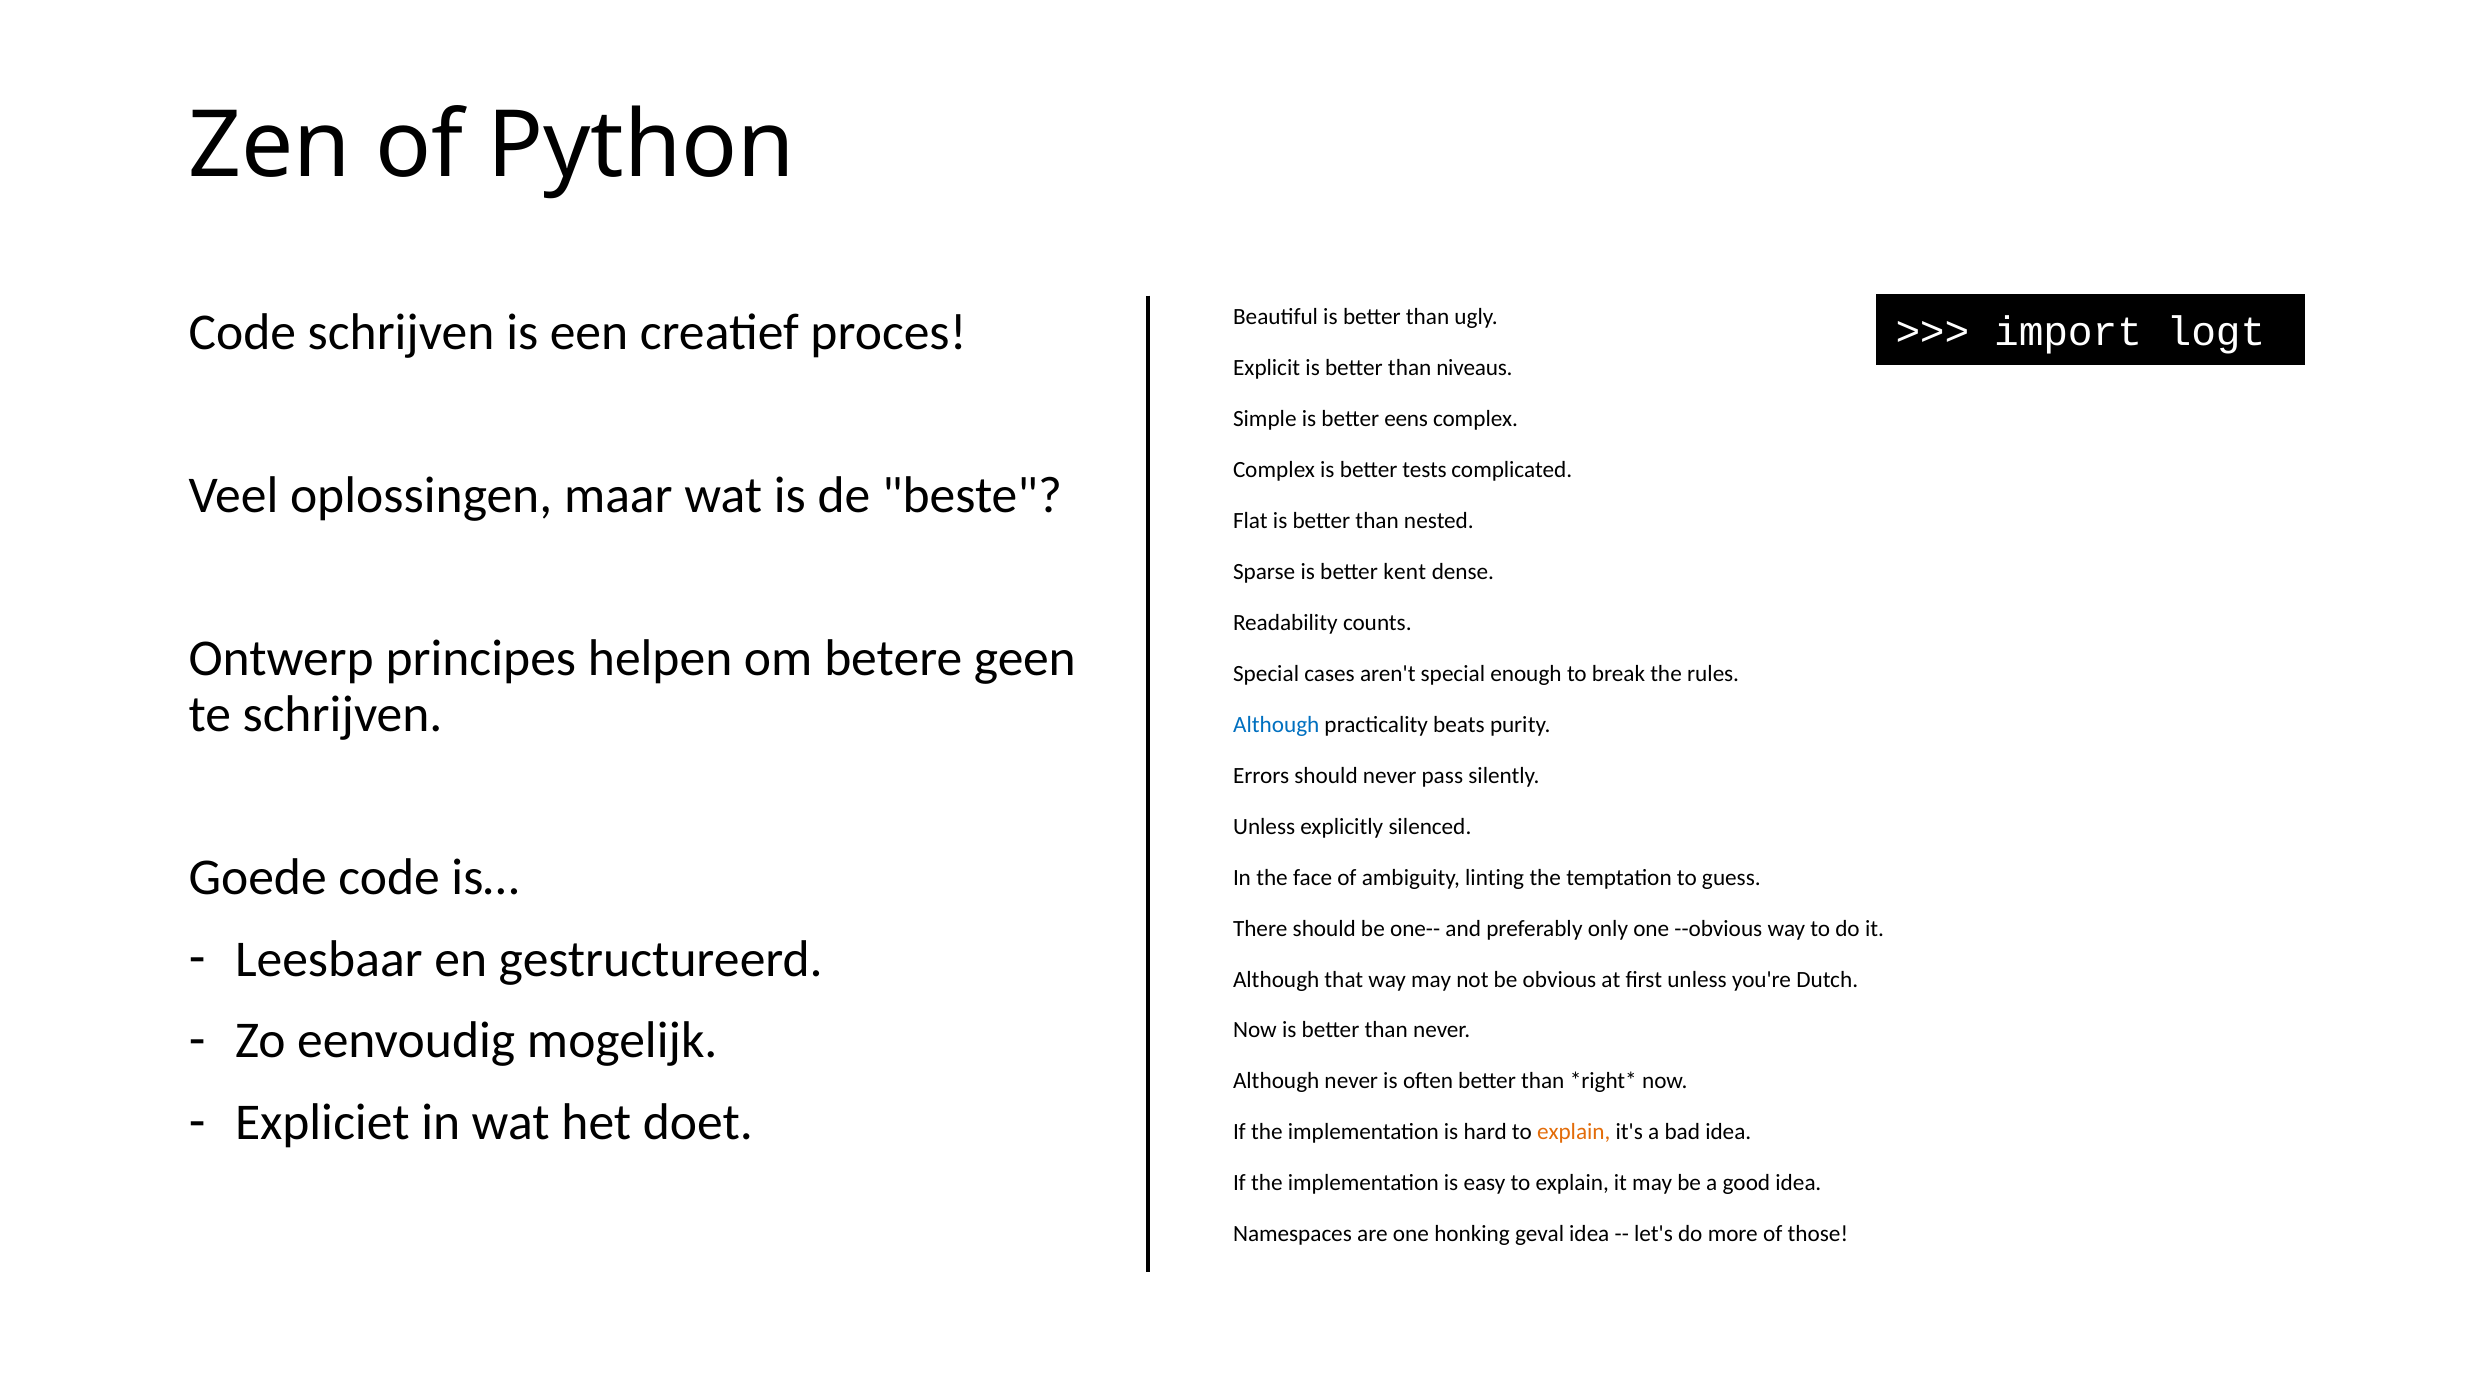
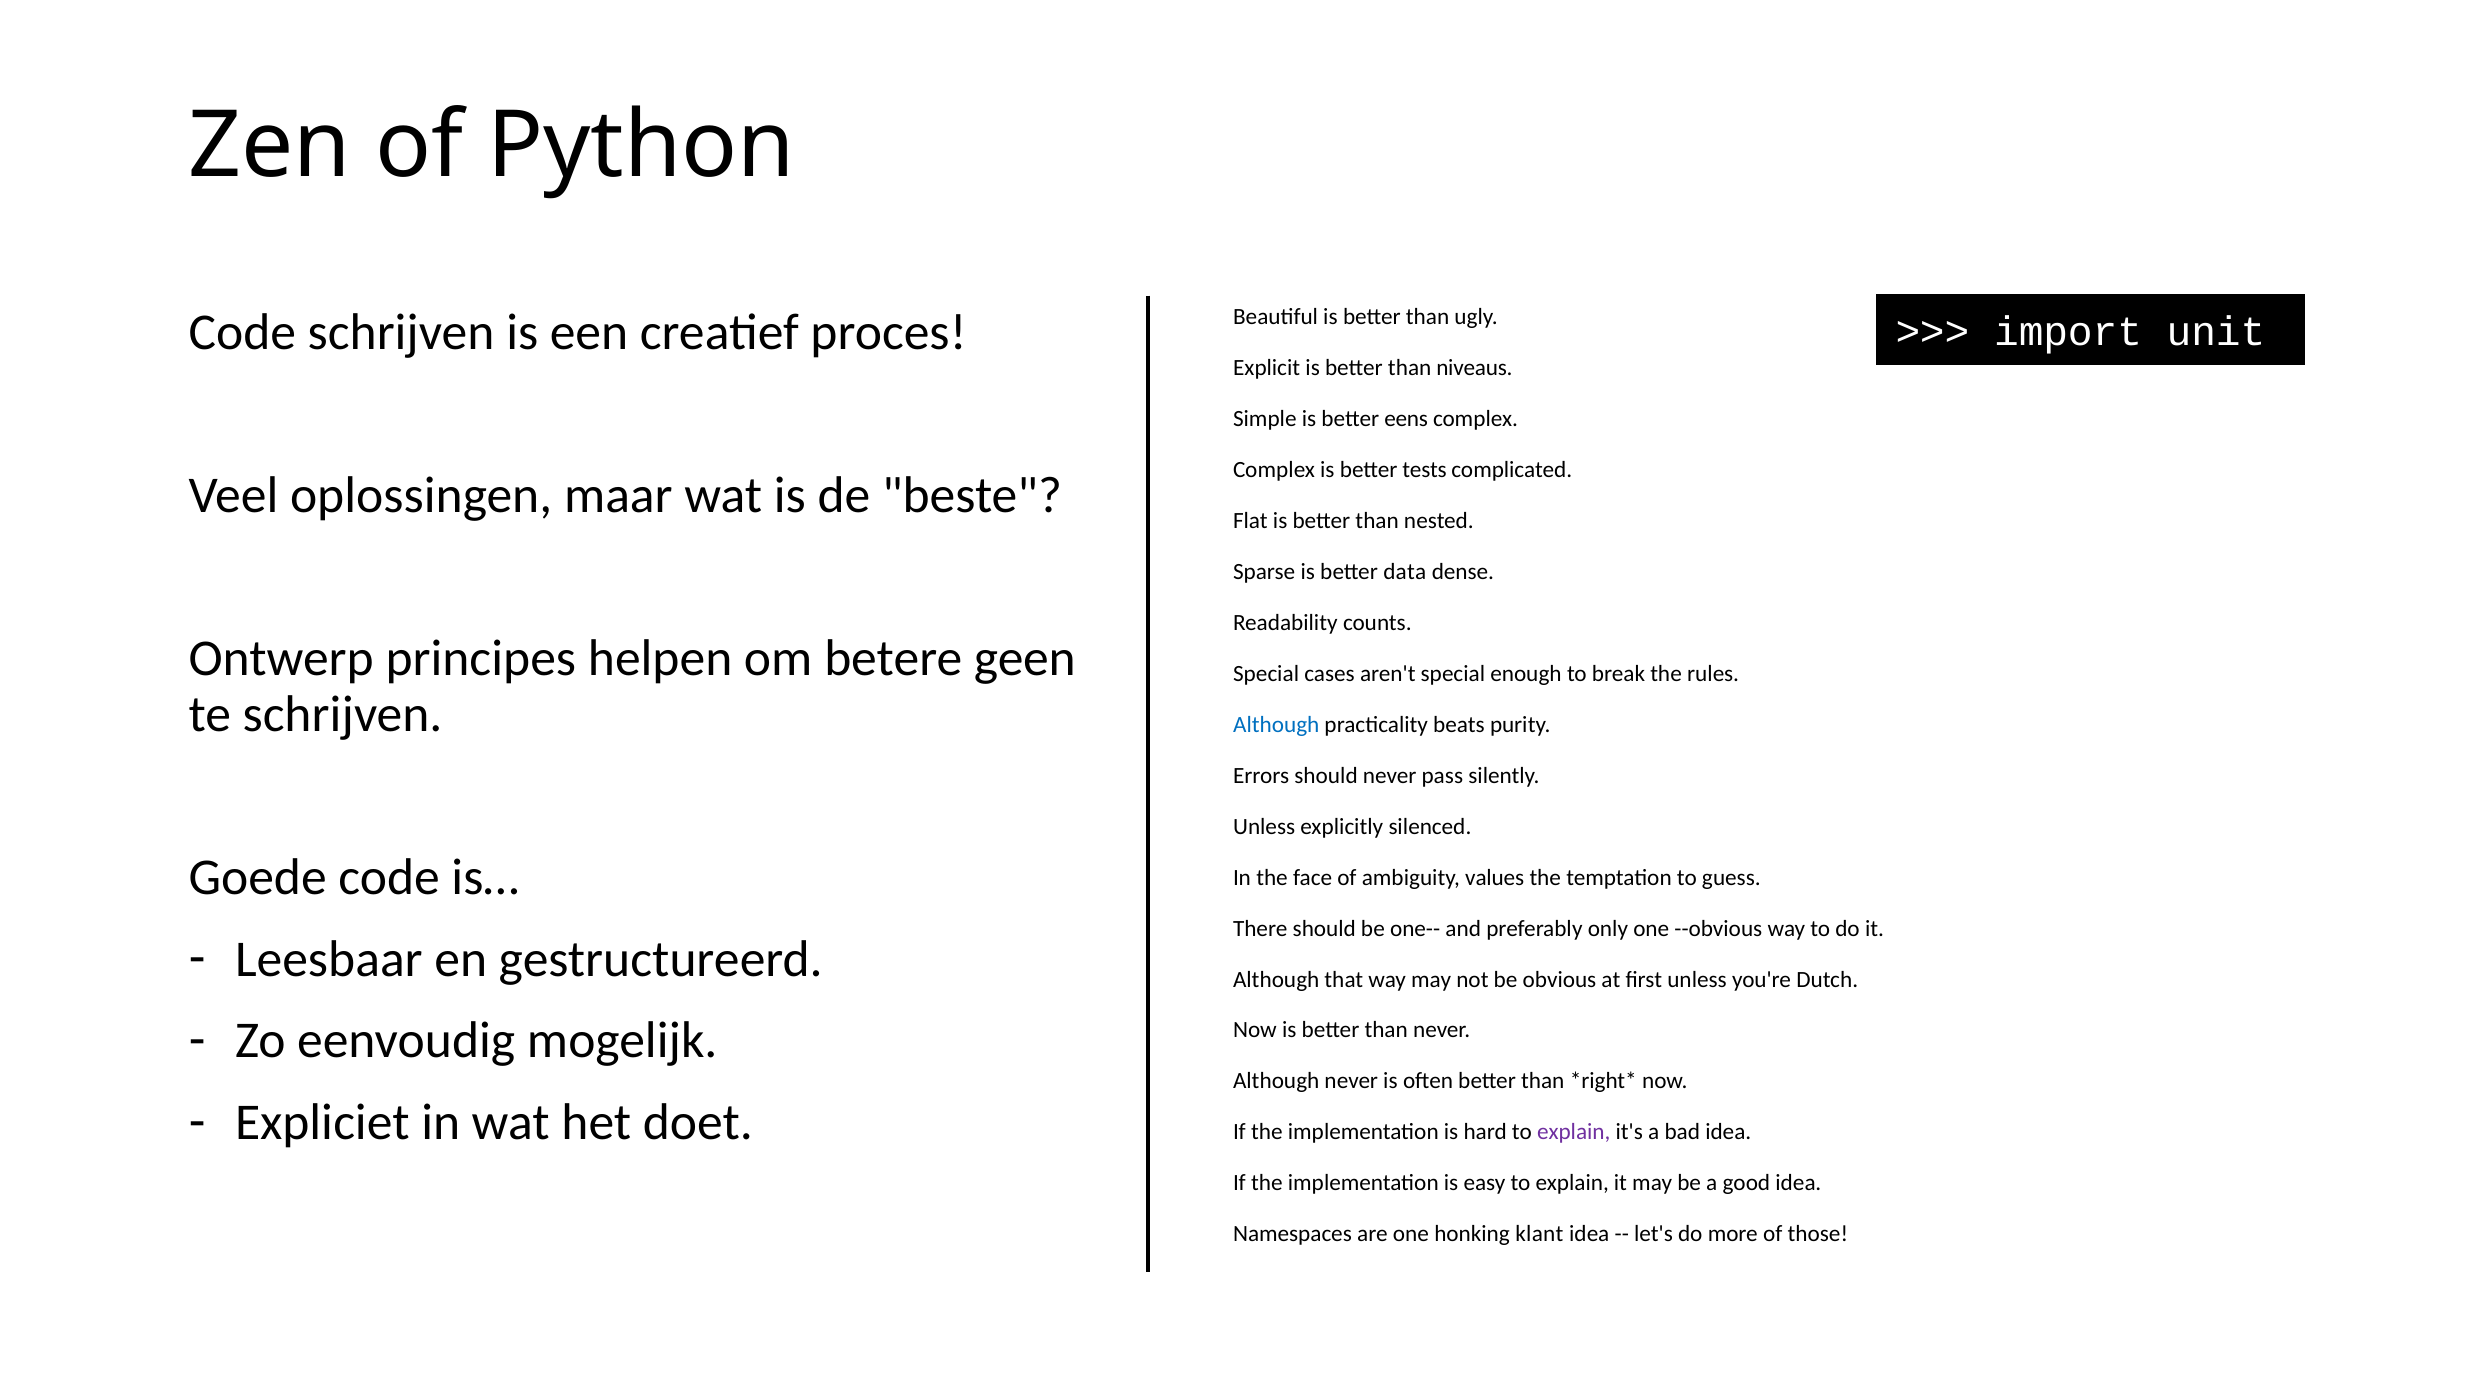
logt: logt -> unit
kent: kent -> data
linting: linting -> values
explain at (1574, 1132) colour: orange -> purple
geval: geval -> klant
